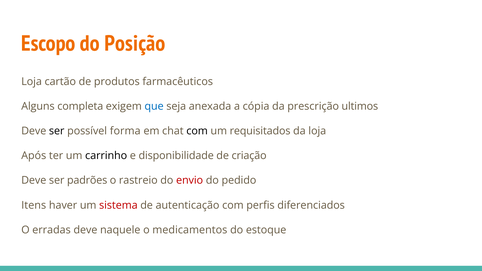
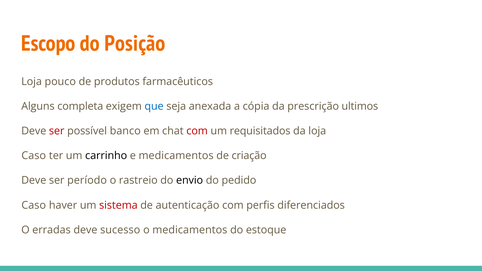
cartão: cartão -> pouco
ser at (57, 131) colour: black -> red
forma: forma -> banco
com at (197, 131) colour: black -> red
Após at (34, 156): Após -> Caso
e disponibilidade: disponibilidade -> medicamentos
padrões: padrões -> período
envio colour: red -> black
Itens at (34, 205): Itens -> Caso
naquele: naquele -> sucesso
